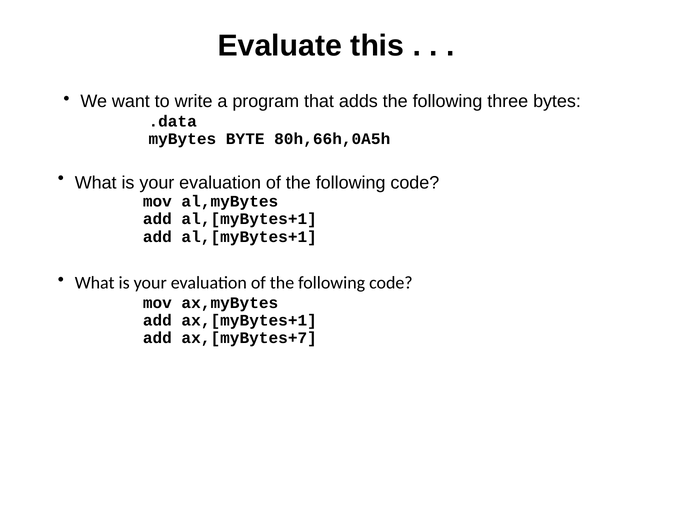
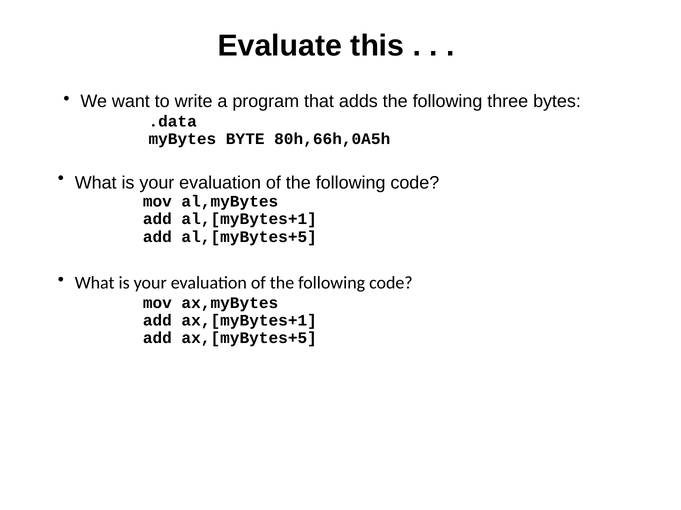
al,[myBytes+1 at (249, 237): al,[myBytes+1 -> al,[myBytes+5
ax,[myBytes+7: ax,[myBytes+7 -> ax,[myBytes+5
